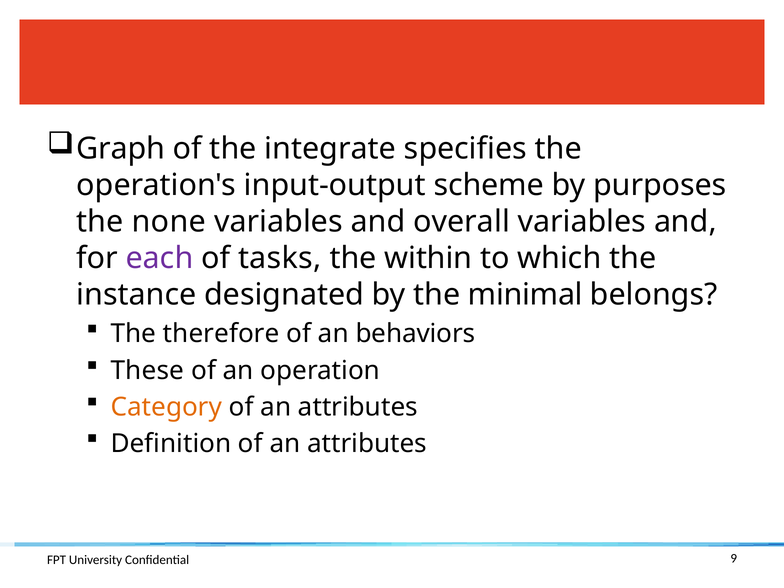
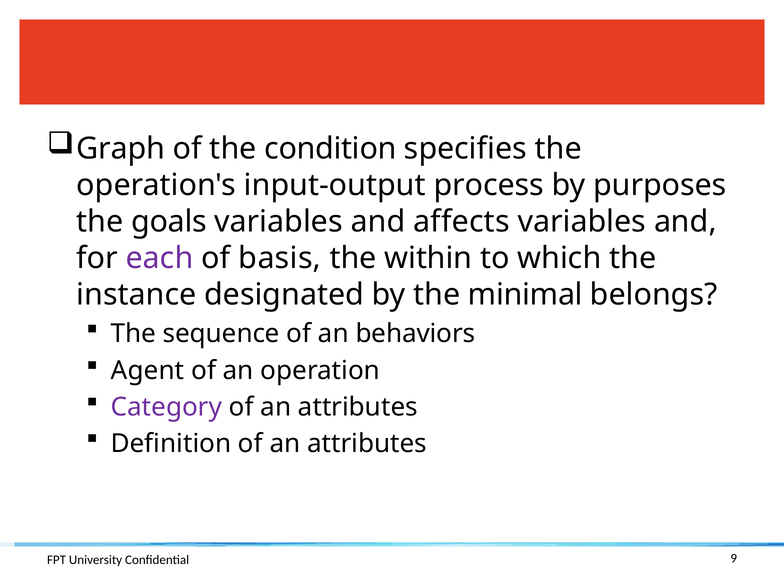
integrate: integrate -> condition
scheme: scheme -> process
none: none -> goals
overall: overall -> affects
tasks: tasks -> basis
therefore: therefore -> sequence
These: These -> Agent
Category colour: orange -> purple
